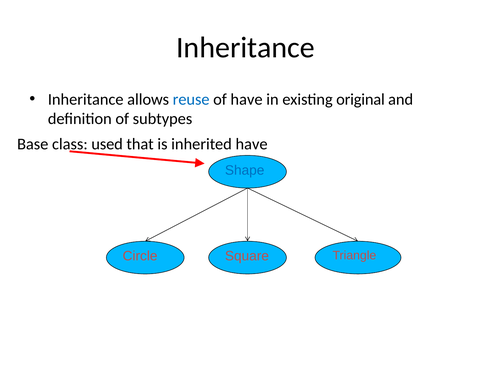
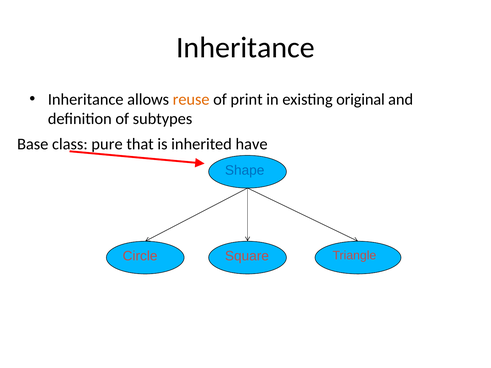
reuse colour: blue -> orange
of have: have -> print
used: used -> pure
